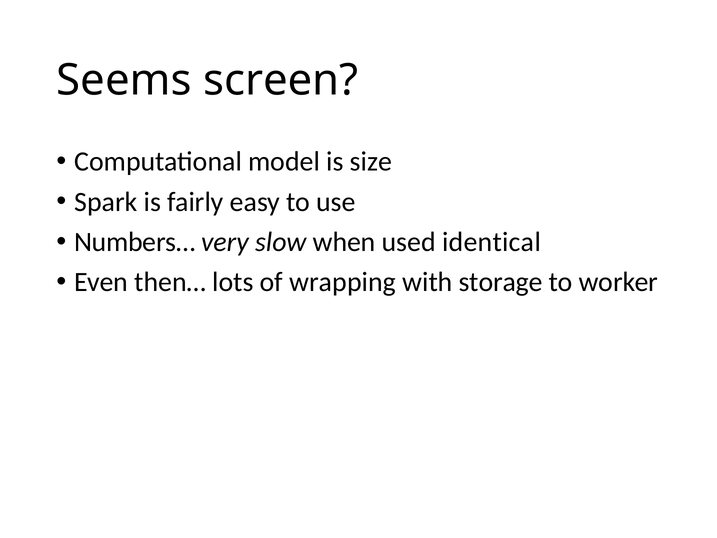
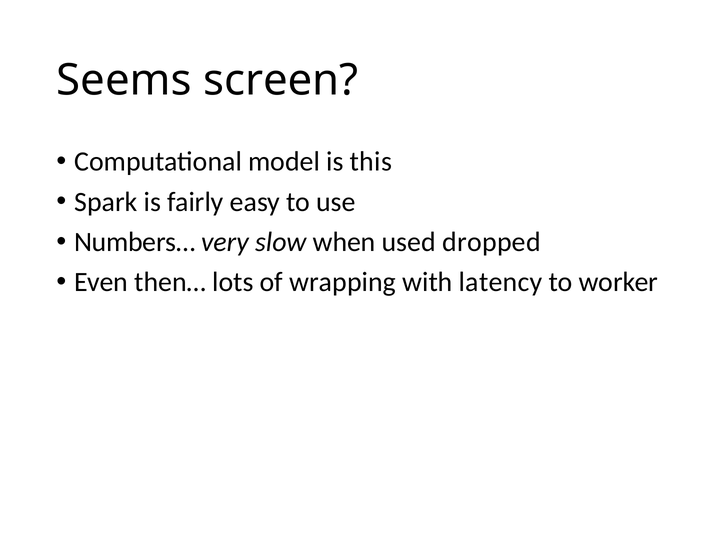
size: size -> this
identical: identical -> dropped
storage: storage -> latency
